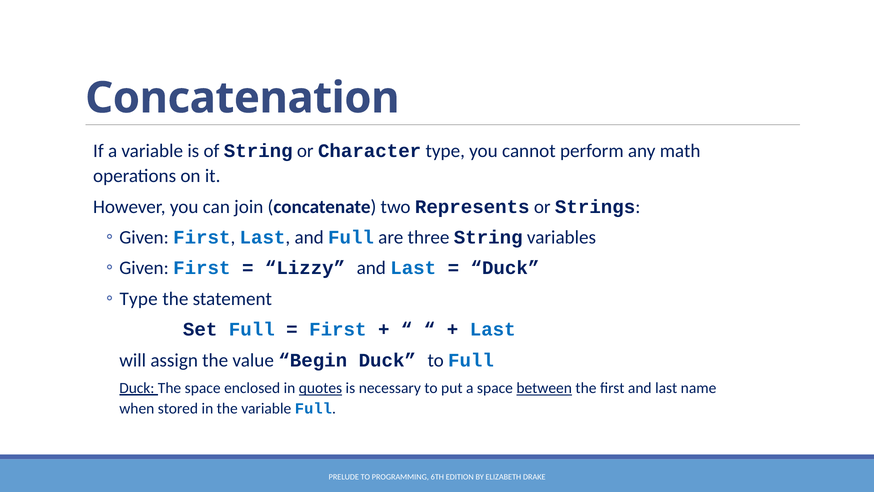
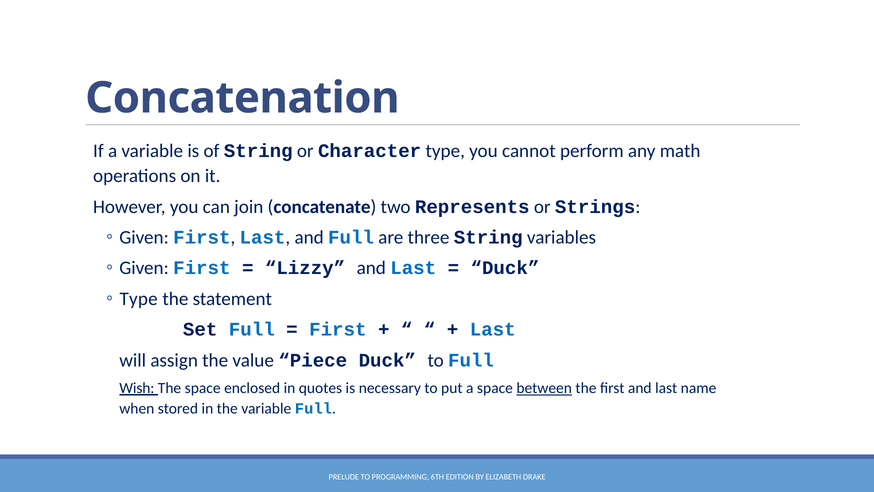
Begin: Begin -> Piece
Duck at (137, 388): Duck -> Wish
quotes underline: present -> none
